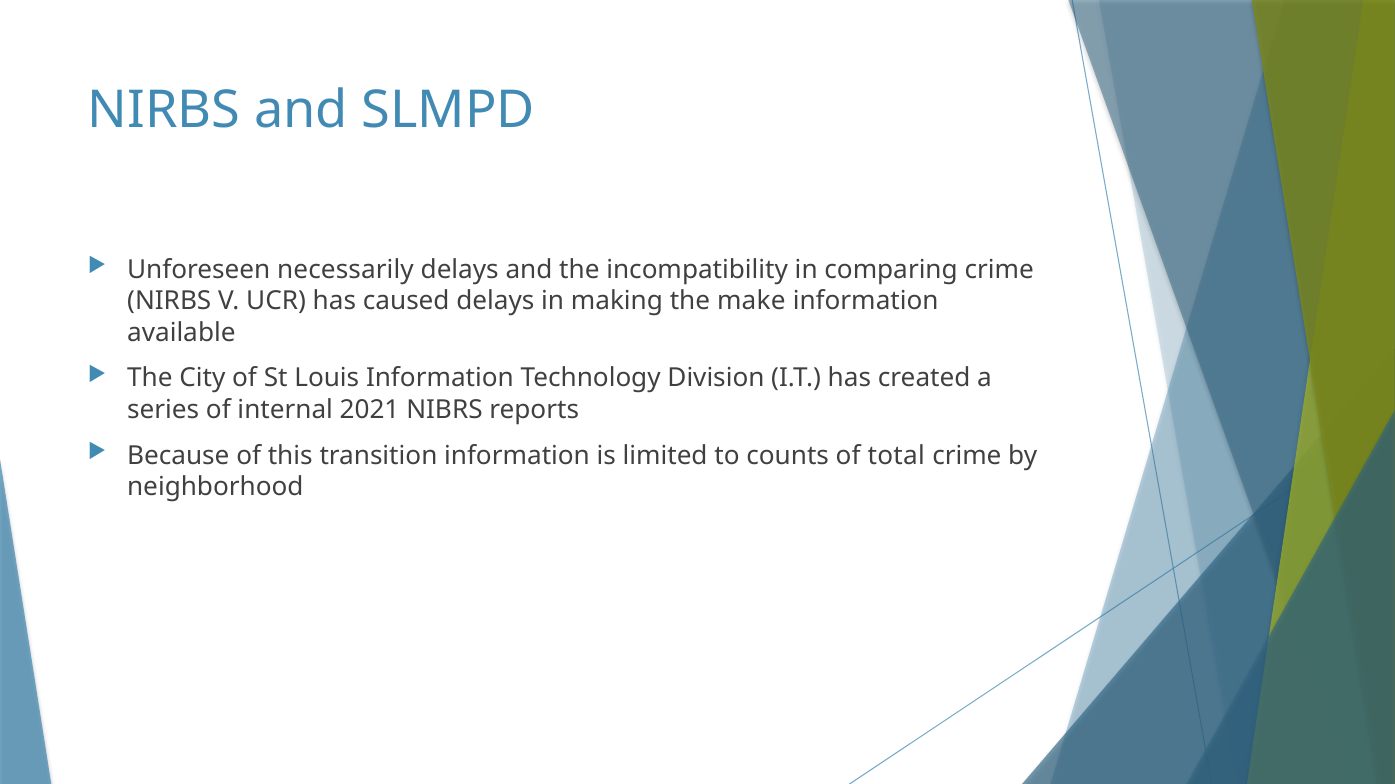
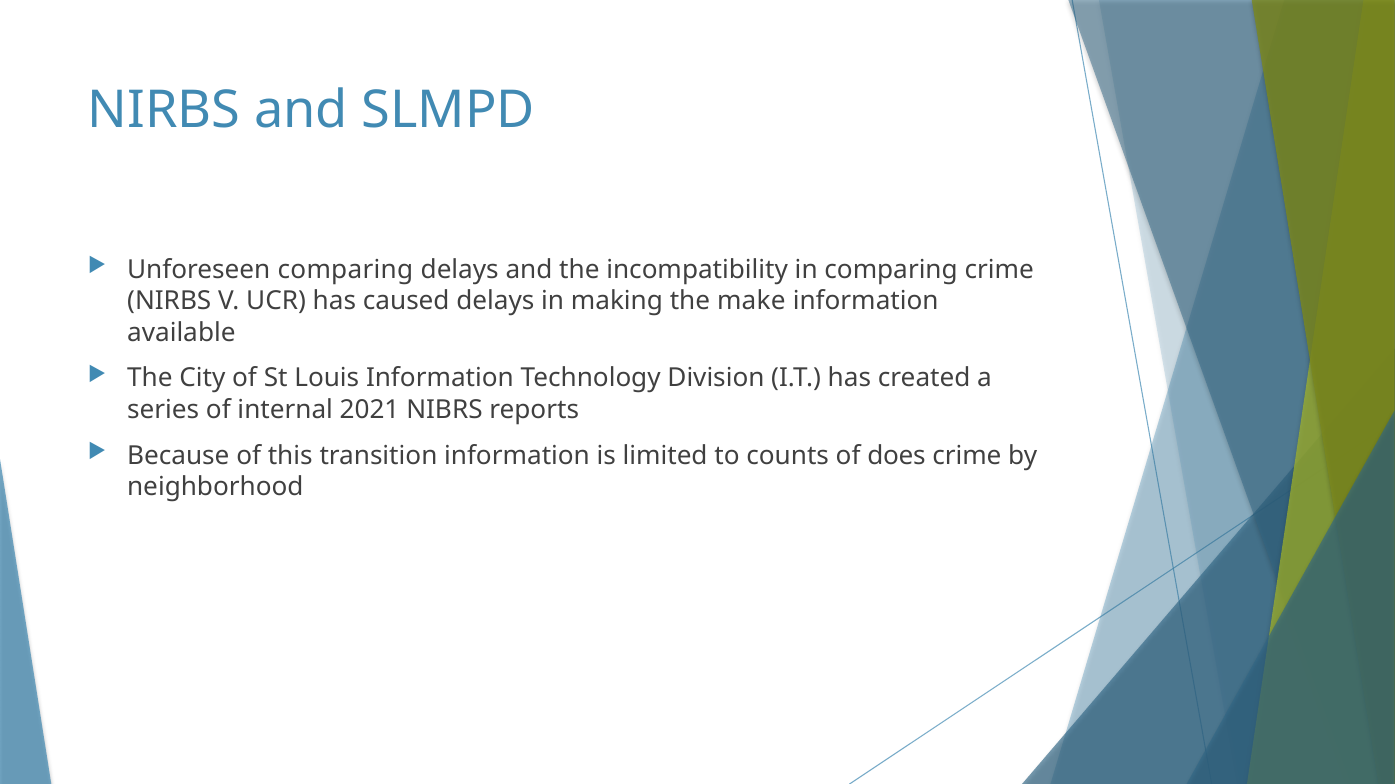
Unforeseen necessarily: necessarily -> comparing
total: total -> does
